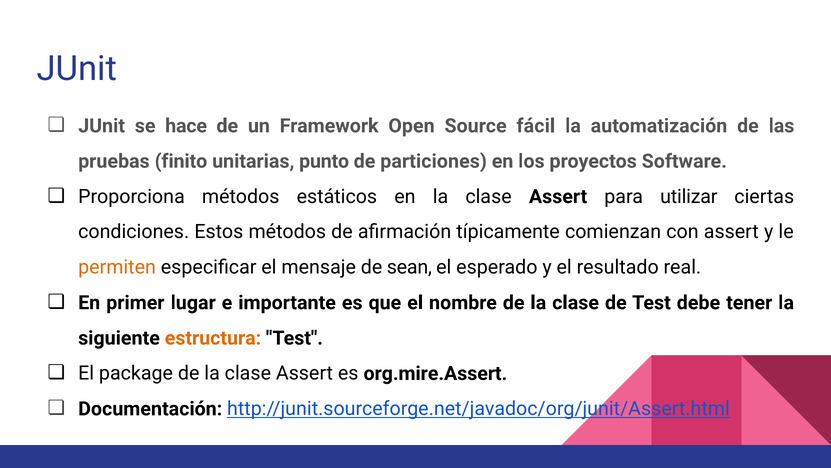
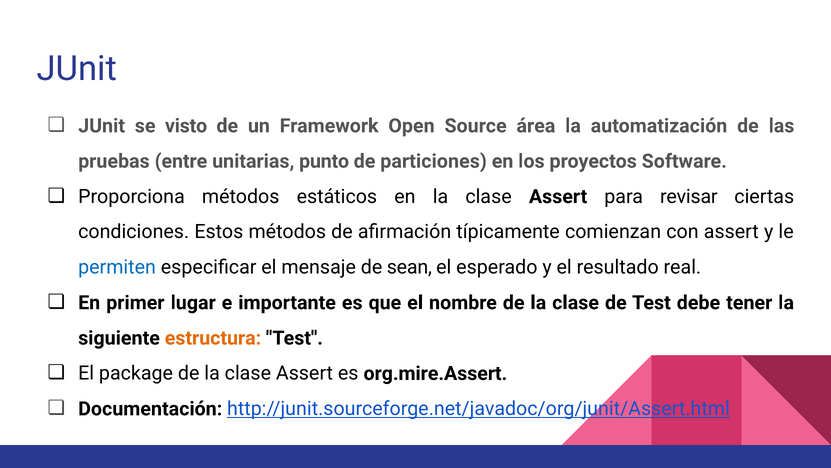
hace: hace -> visto
fácil: fácil -> área
finito: finito -> entre
utilizar: utilizar -> revisar
permiten colour: orange -> blue
